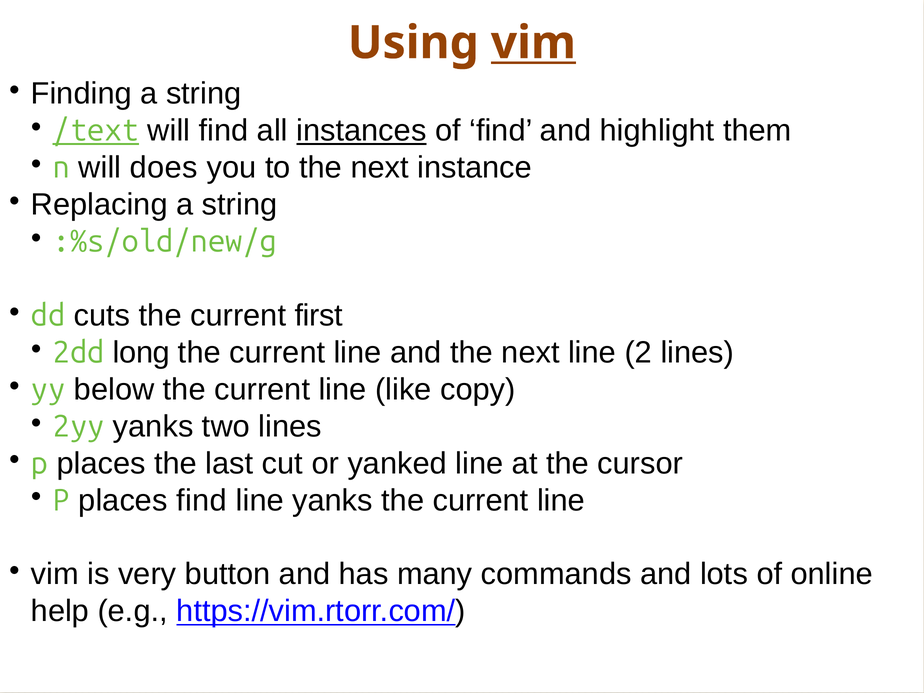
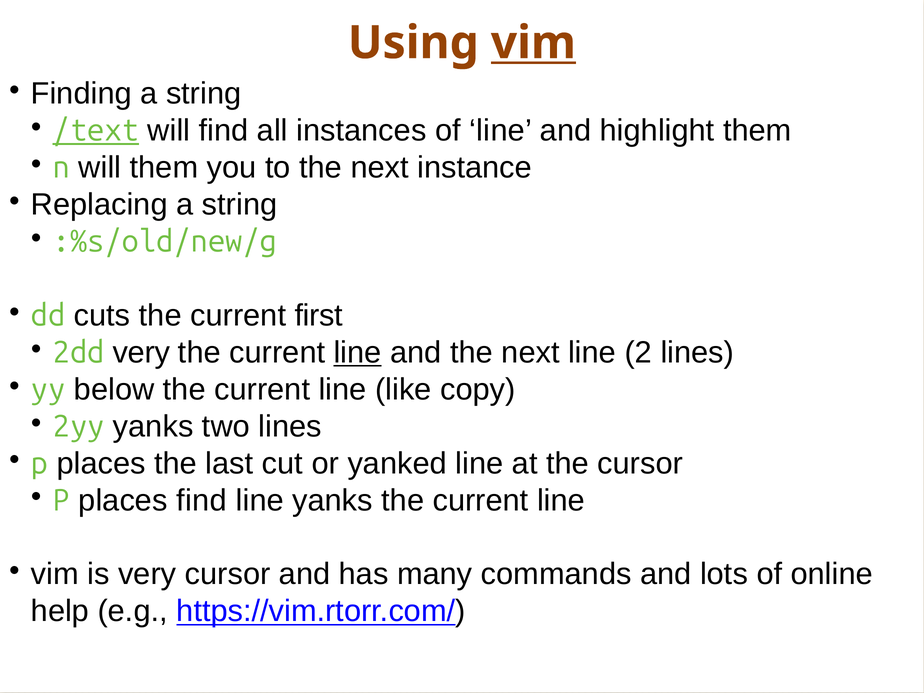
instances underline: present -> none
of find: find -> line
will does: does -> them
2dd long: long -> very
line at (358, 353) underline: none -> present
very button: button -> cursor
